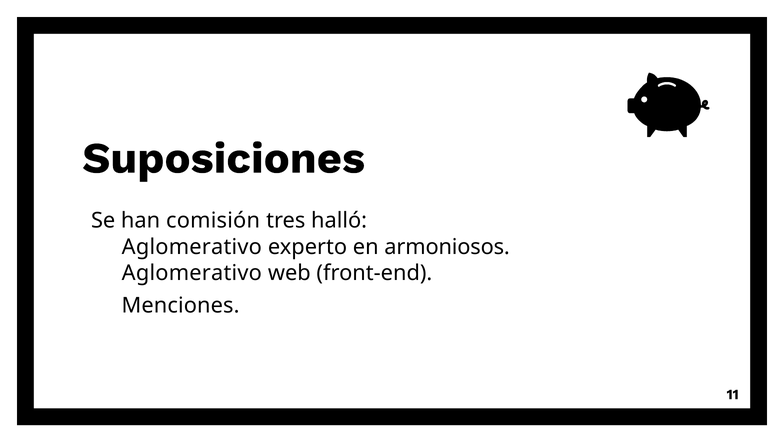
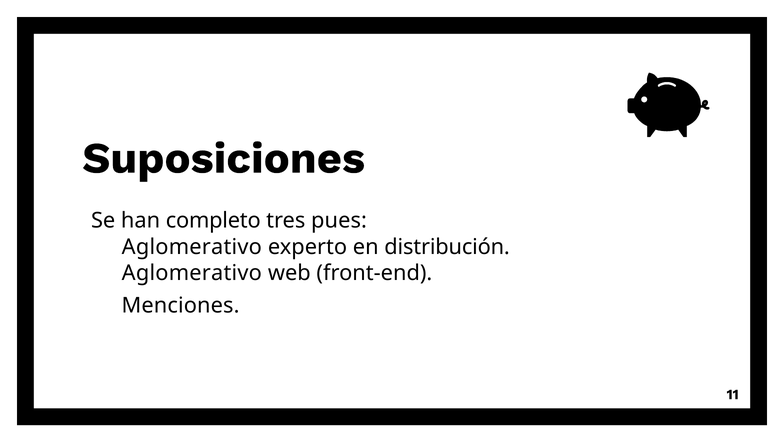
comisión: comisión -> completo
halló: halló -> pues
armoniosos: armoniosos -> distribución
